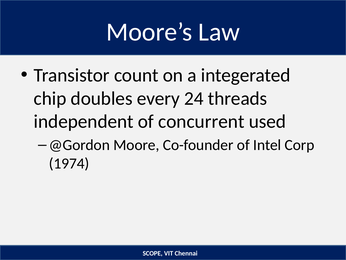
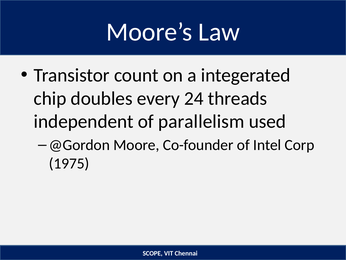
concurrent: concurrent -> parallelism
1974: 1974 -> 1975
